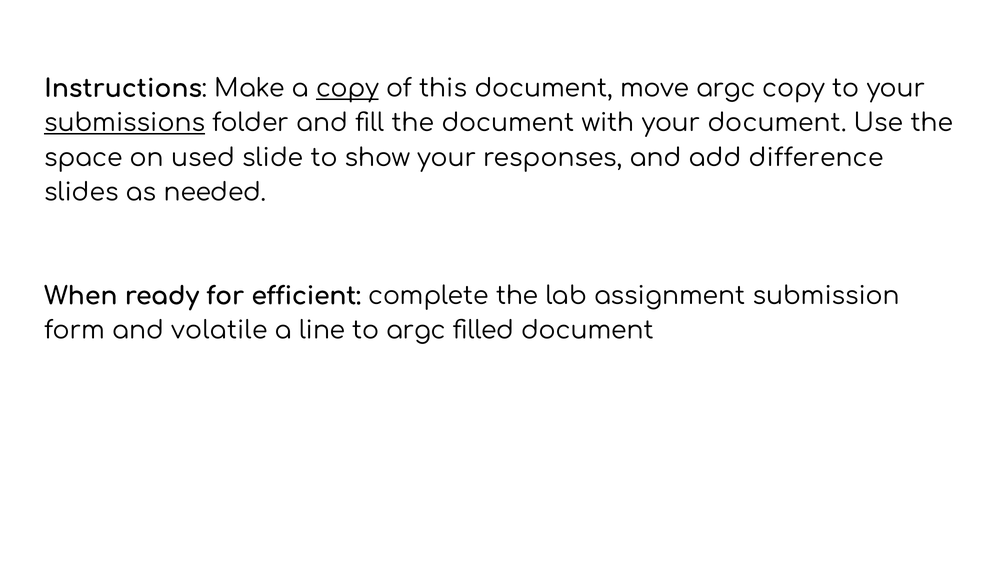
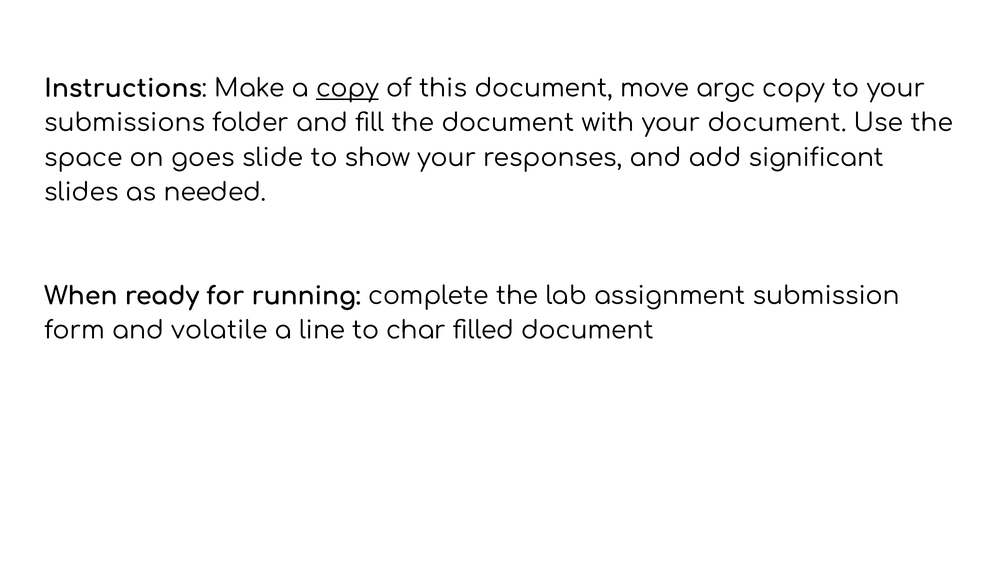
submissions underline: present -> none
used: used -> goes
difference: difference -> significant
efficient: efficient -> running
to argc: argc -> char
